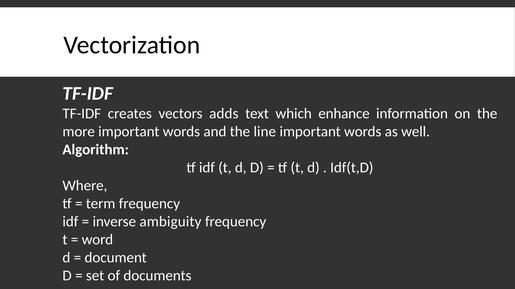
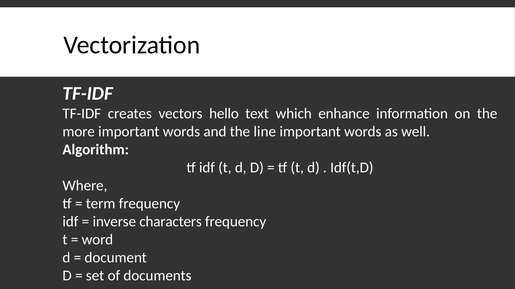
adds: adds -> hello
ambiguity: ambiguity -> characters
